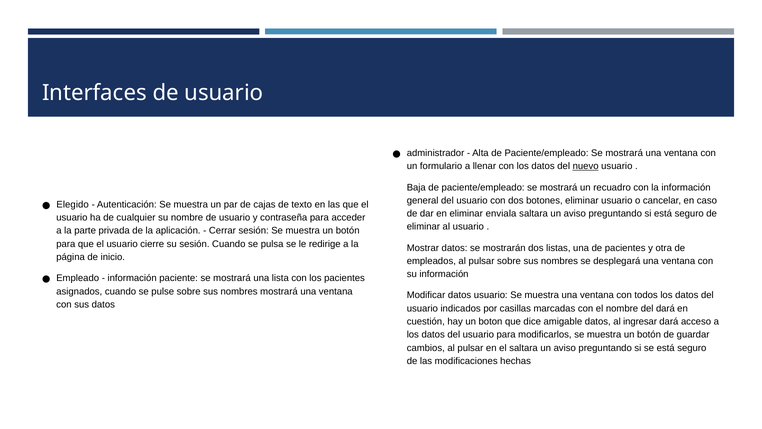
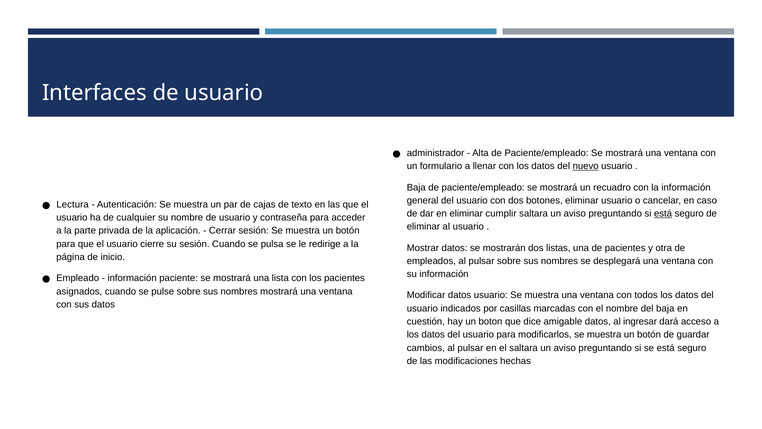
Elegido: Elegido -> Lectura
enviala: enviala -> cumplir
está at (663, 213) underline: none -> present
del dará: dará -> baja
